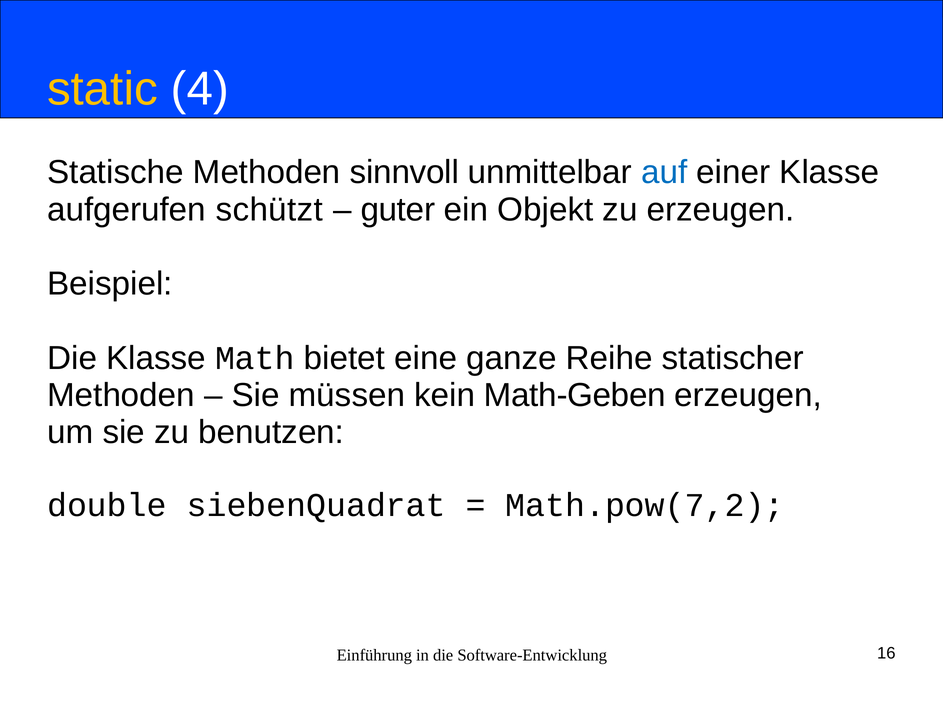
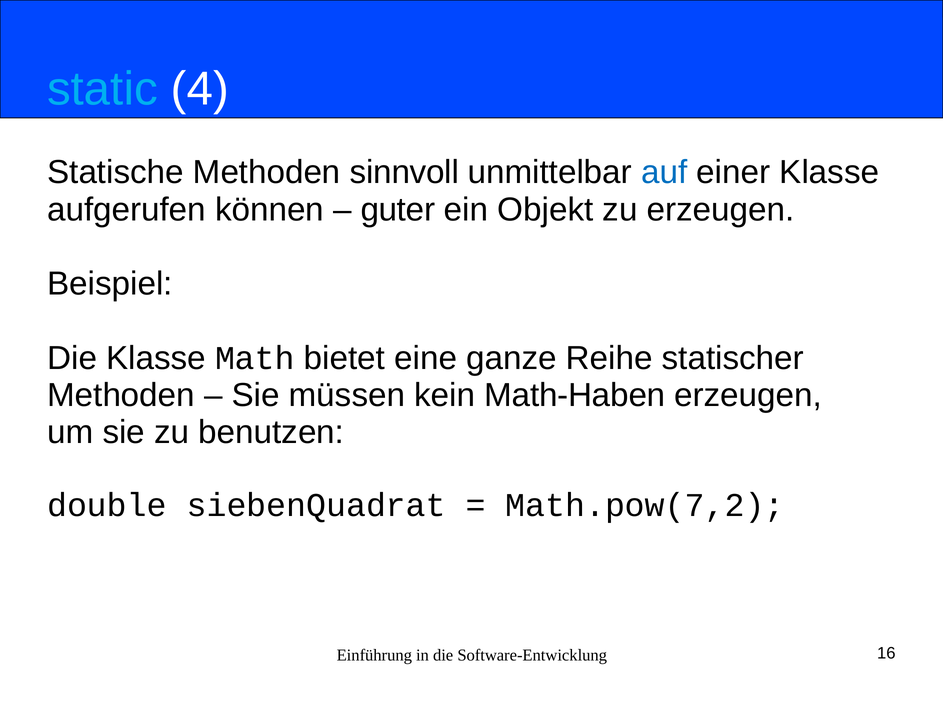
static colour: yellow -> light blue
schützt: schützt -> können
Math-Geben: Math-Geben -> Math-Haben
